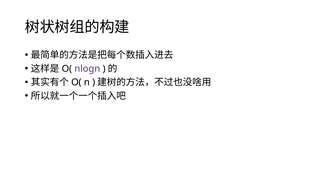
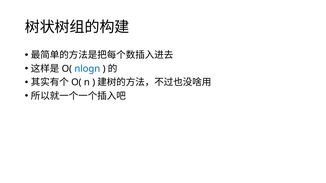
nlogn colour: purple -> blue
